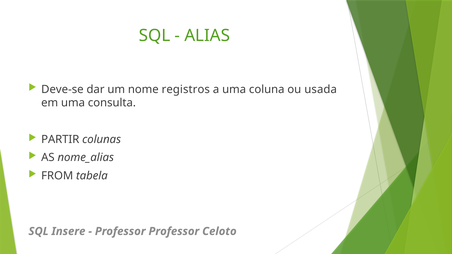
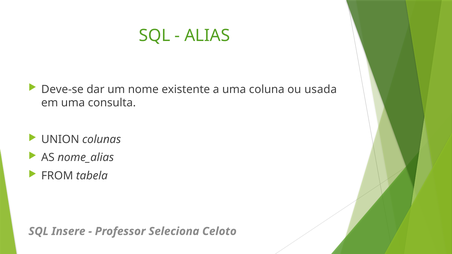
registros: registros -> existente
PARTIR: PARTIR -> UNION
Professor Professor: Professor -> Seleciona
